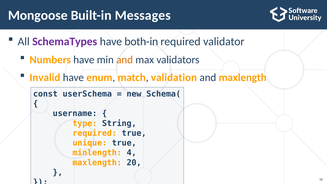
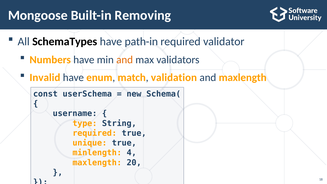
Messages: Messages -> Removing
SchemaTypes colour: purple -> black
both-in: both-in -> path-in
